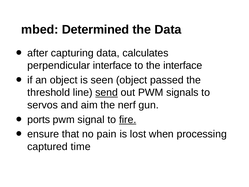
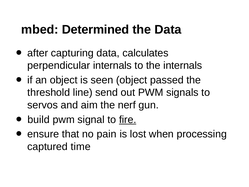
perpendicular interface: interface -> internals
the interface: interface -> internals
send underline: present -> none
ports: ports -> build
